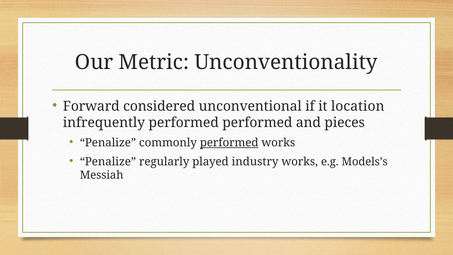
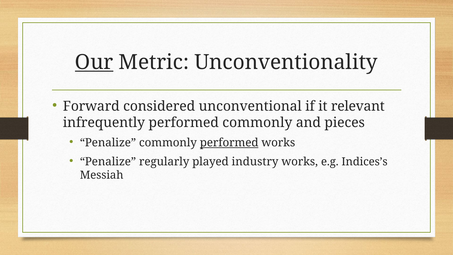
Our underline: none -> present
location: location -> relevant
performed performed: performed -> commonly
Models’s: Models’s -> Indices’s
